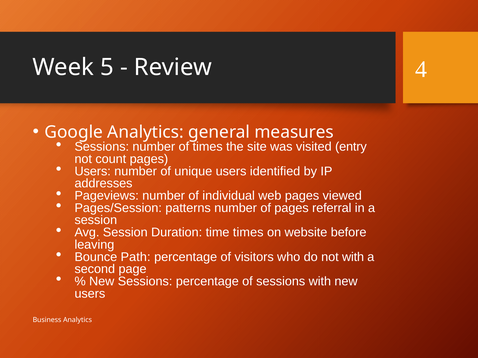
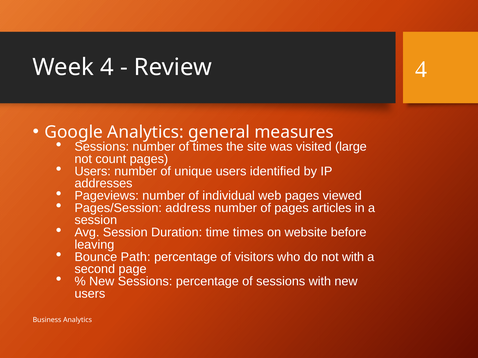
Week 5: 5 -> 4
entry: entry -> large
patterns: patterns -> address
referral: referral -> articles
